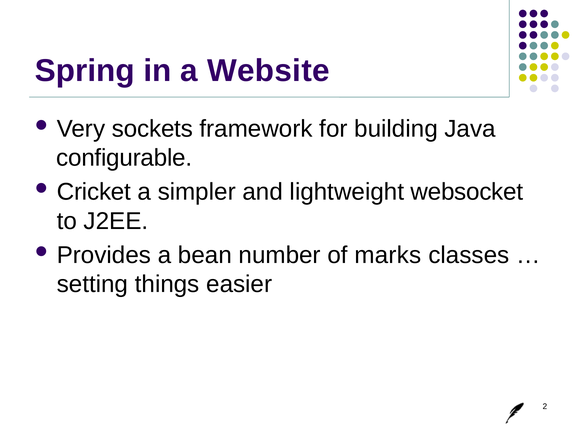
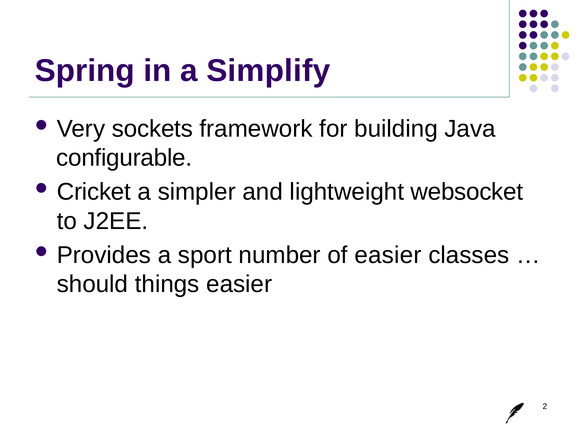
Website: Website -> Simplify
bean: bean -> sport
of marks: marks -> easier
setting: setting -> should
